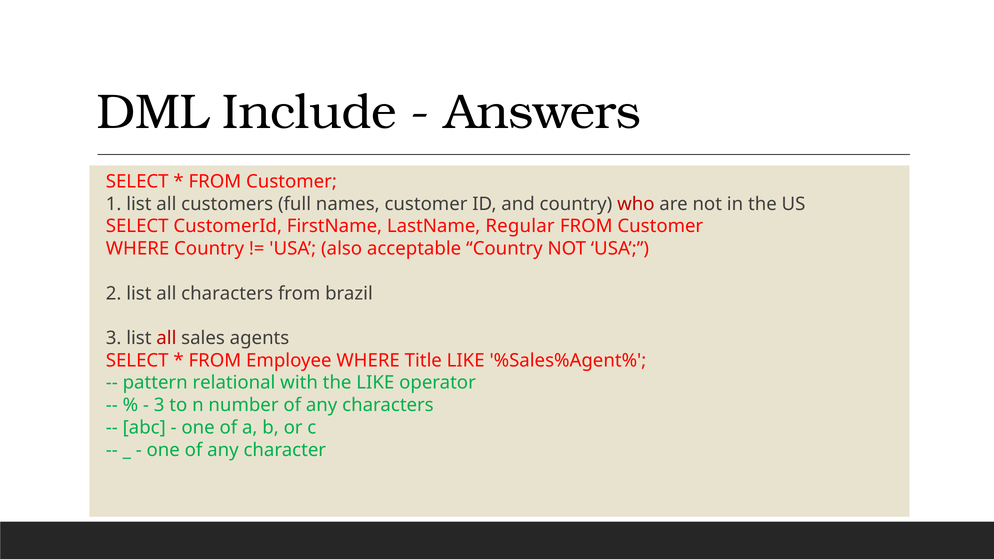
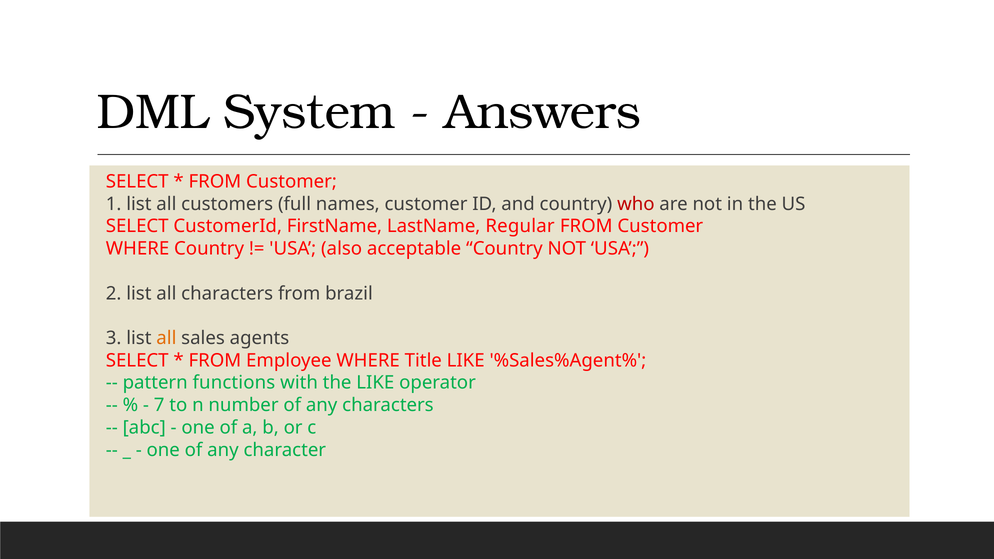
Include: Include -> System
all at (166, 338) colour: red -> orange
relational: relational -> functions
3 at (159, 405): 3 -> 7
